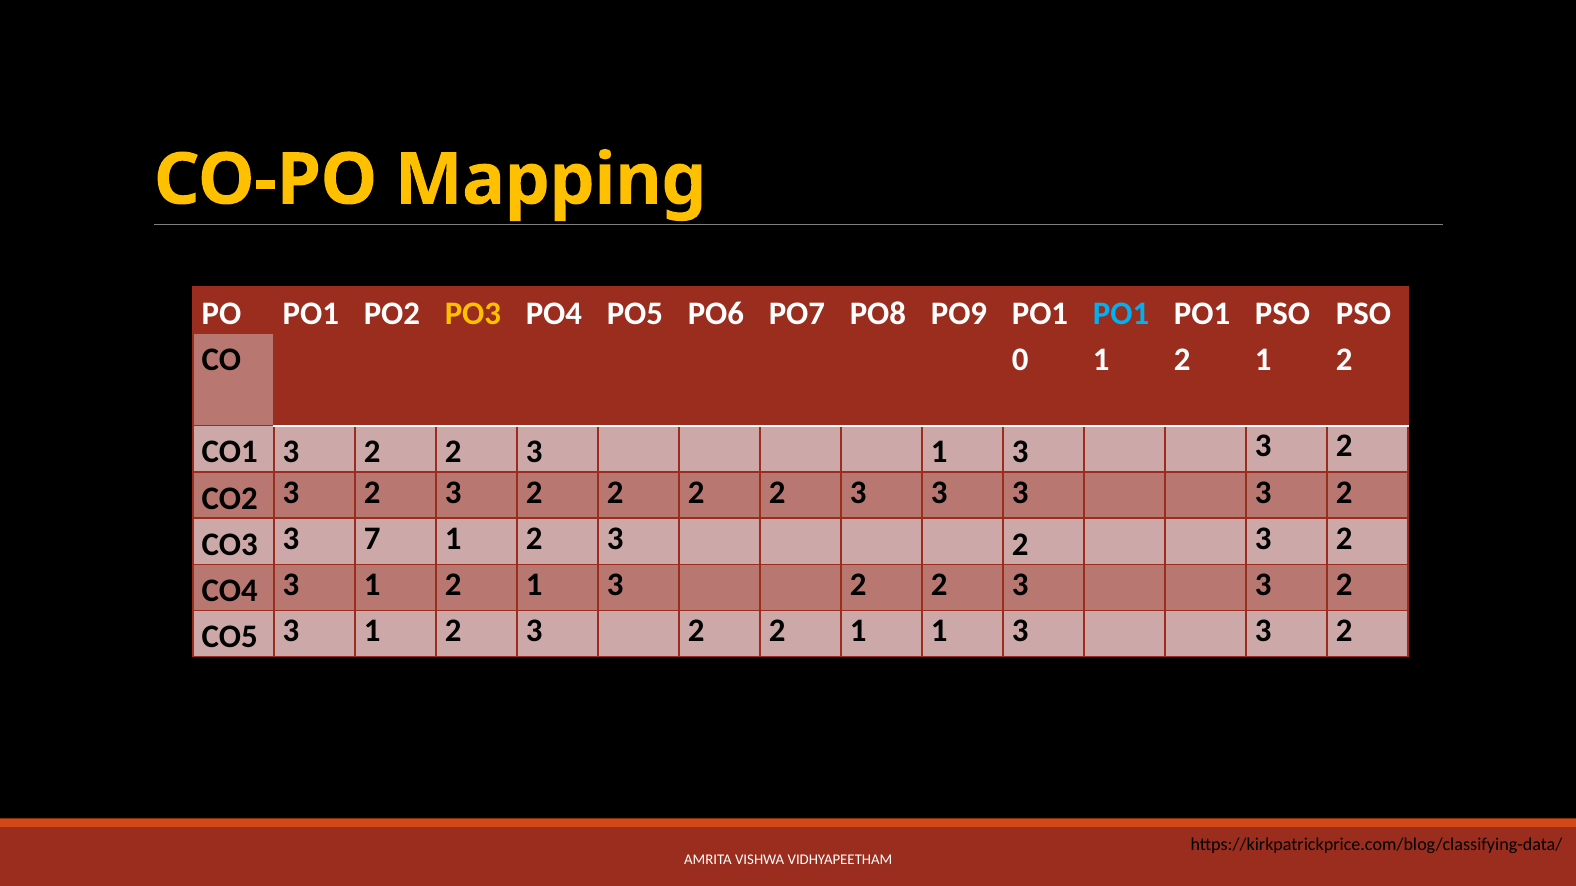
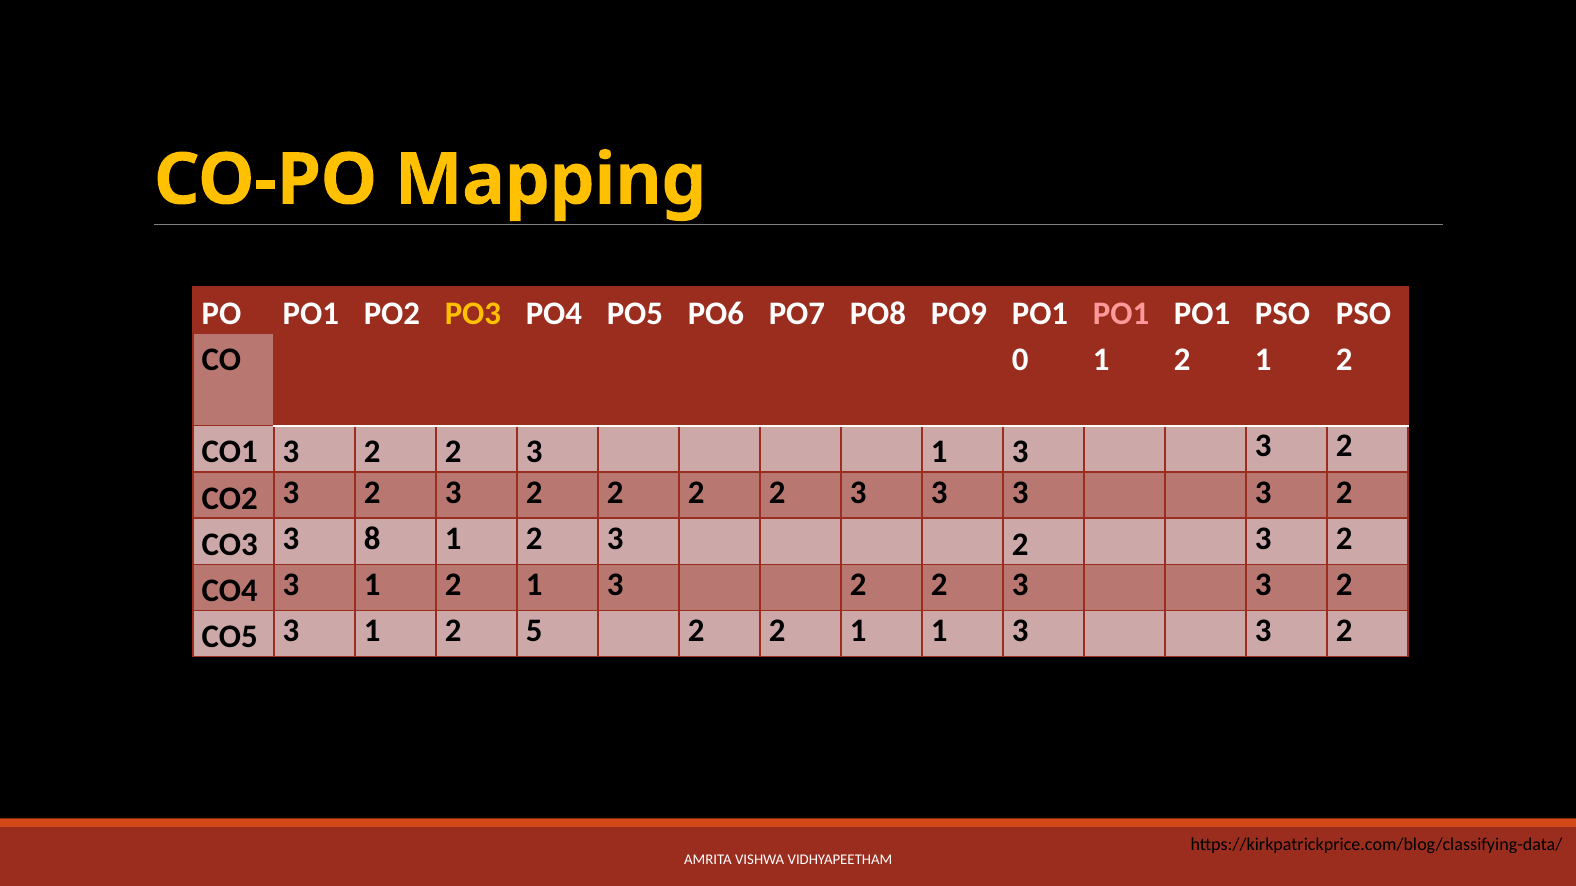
PO1 at (1121, 314) colour: light blue -> pink
7: 7 -> 8
3 1 2 3: 3 -> 5
